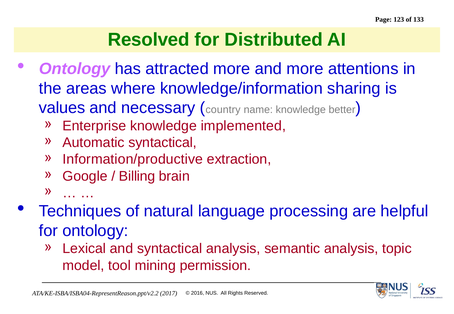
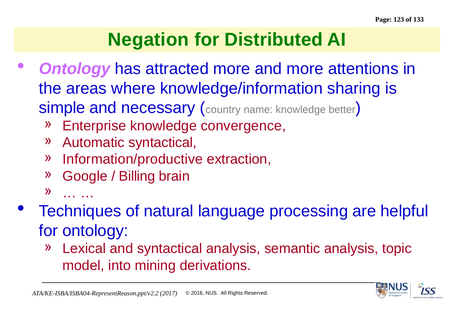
Resolved: Resolved -> Negation
values: values -> simple
implemented: implemented -> convergence
tool: tool -> into
permission: permission -> derivations
